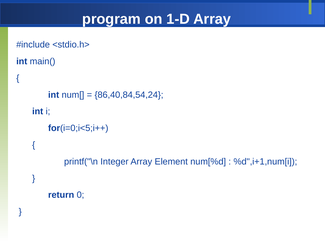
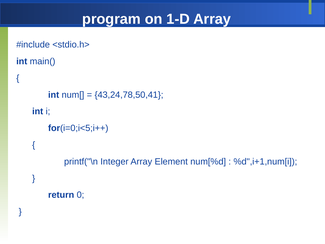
86,40,84,54,24: 86,40,84,54,24 -> 43,24,78,50,41
